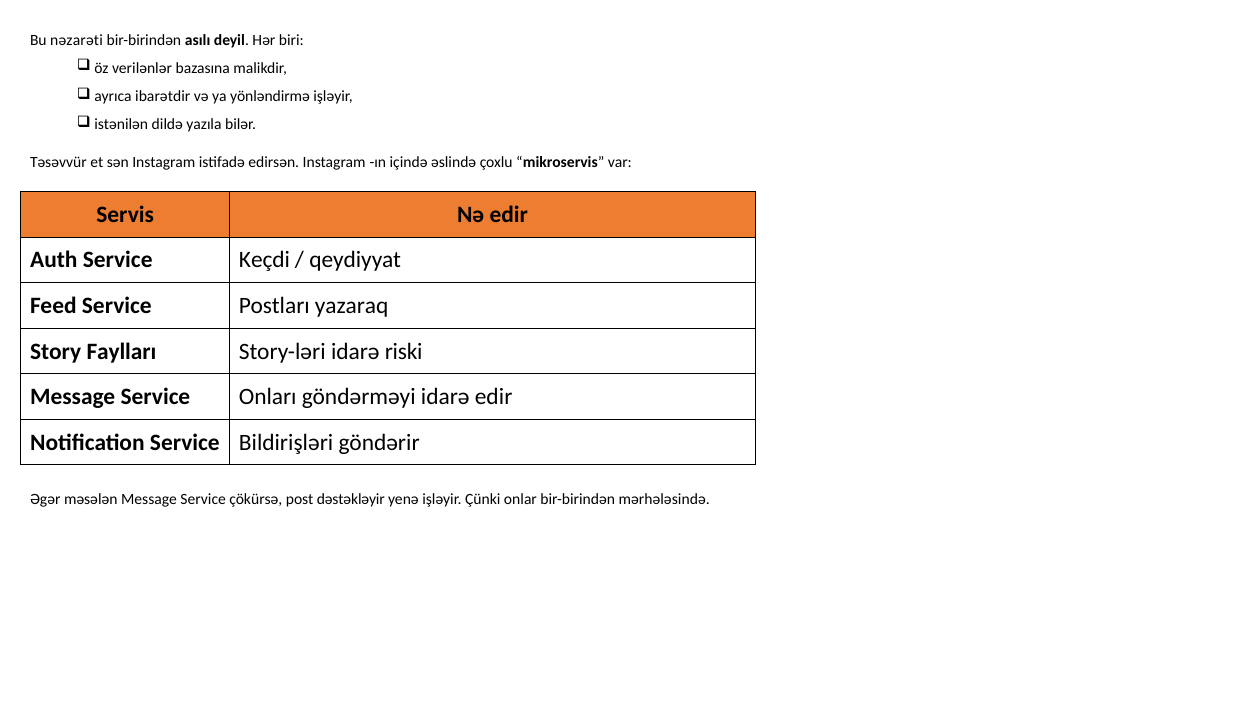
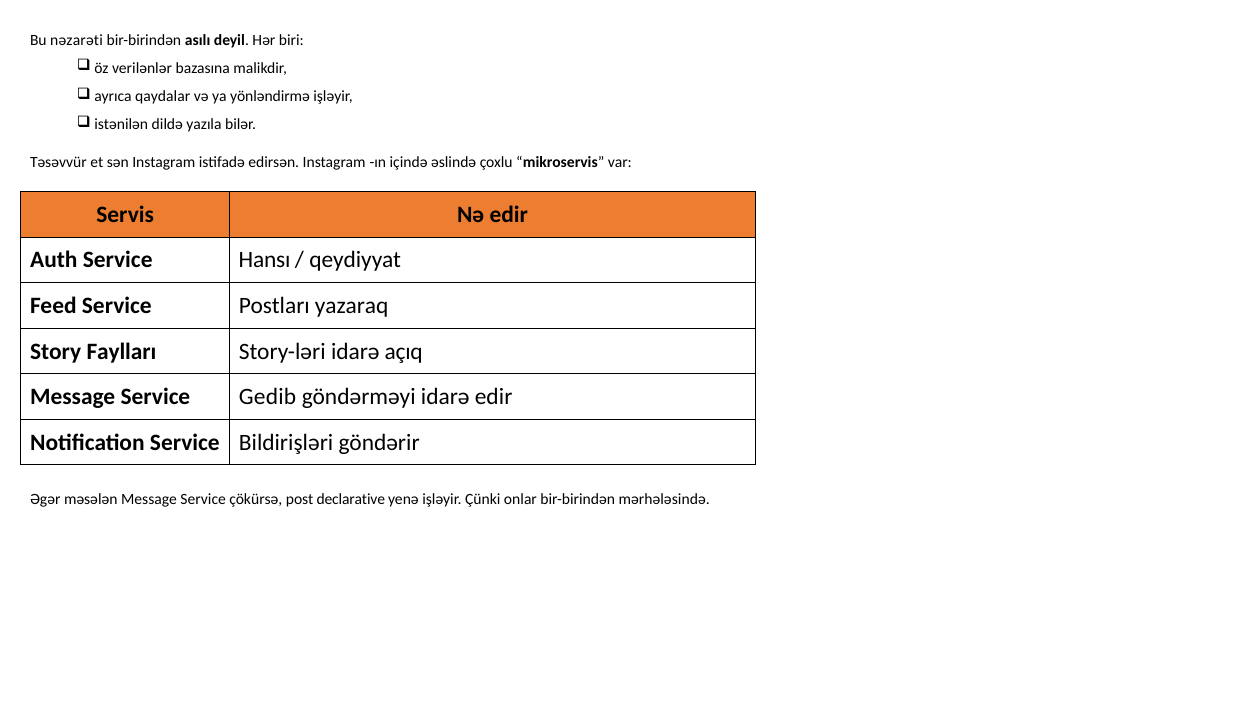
ibarətdir: ibarətdir -> qaydalar
Keçdi: Keçdi -> Hansı
riski: riski -> açıq
Onları: Onları -> Gedib
dəstəkləyir: dəstəkləyir -> declarative
